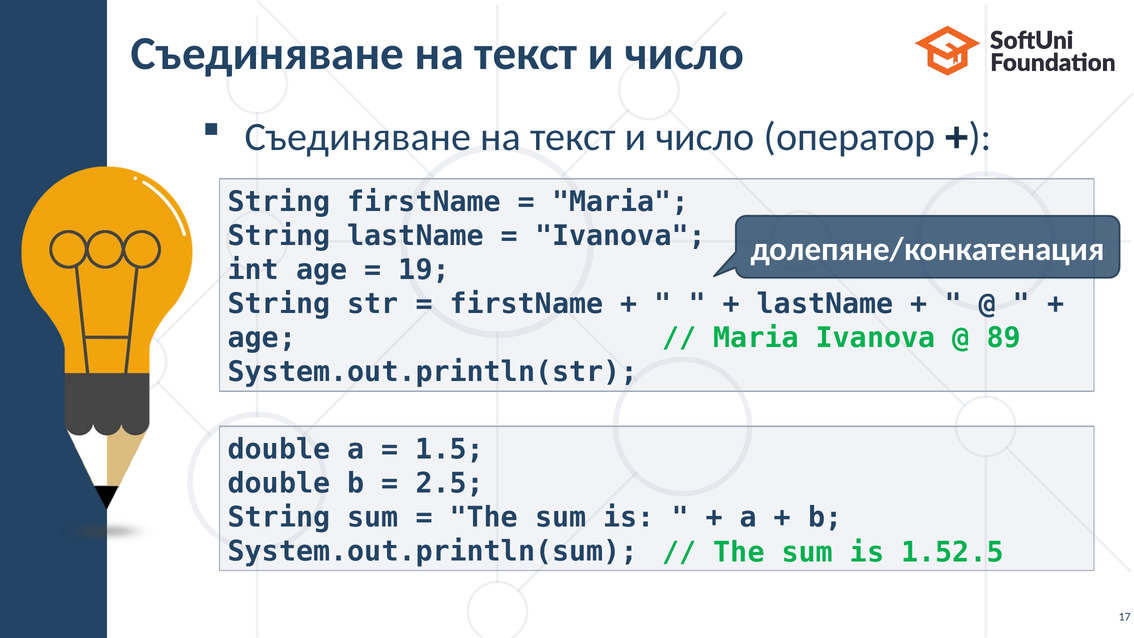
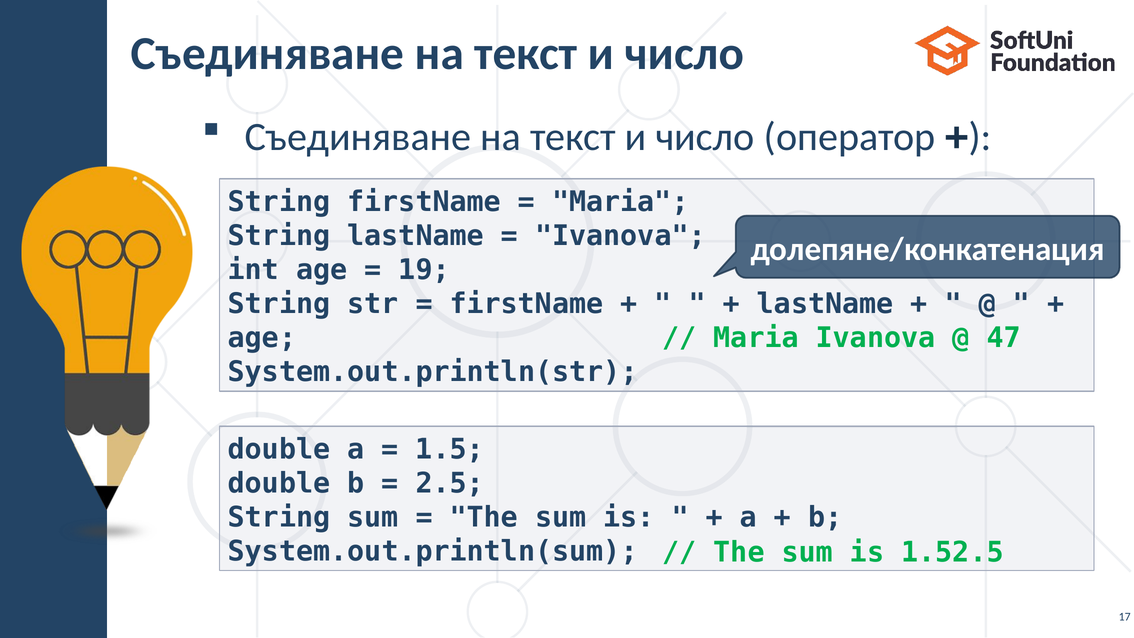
89: 89 -> 47
